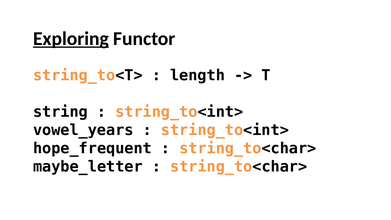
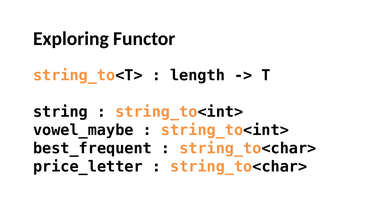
Exploring underline: present -> none
vowel_years: vowel_years -> vowel_maybe
hope_frequent: hope_frequent -> best_frequent
maybe_letter: maybe_letter -> price_letter
